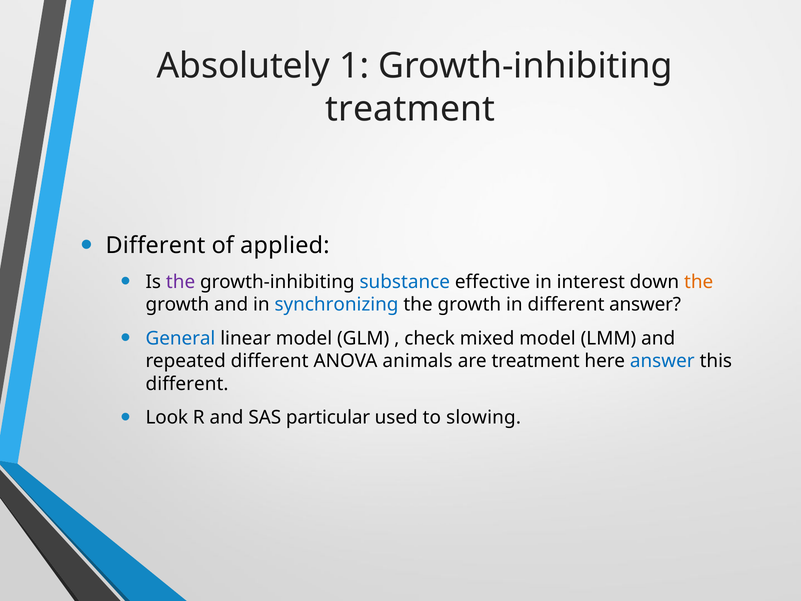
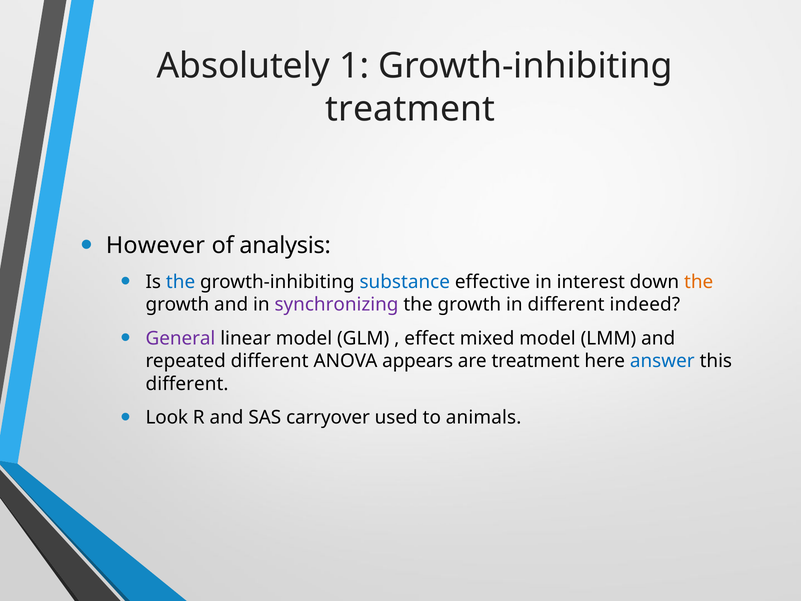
Different at (155, 246): Different -> However
applied: applied -> analysis
the at (181, 282) colour: purple -> blue
synchronizing colour: blue -> purple
different answer: answer -> indeed
General colour: blue -> purple
check: check -> effect
animals: animals -> appears
particular: particular -> carryover
slowing: slowing -> animals
